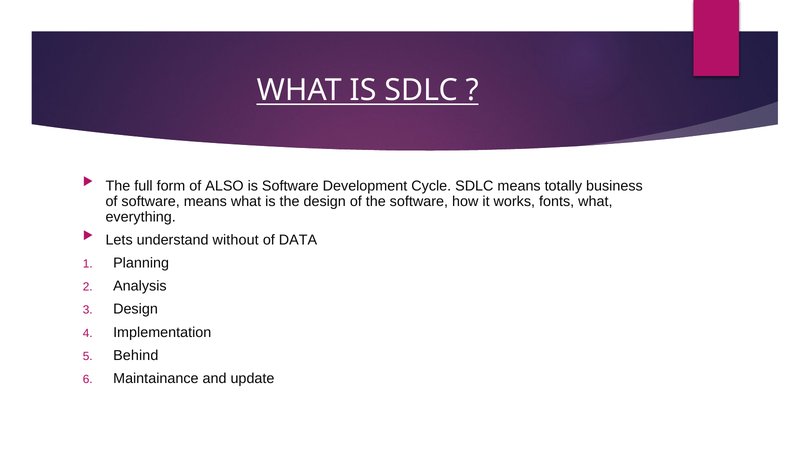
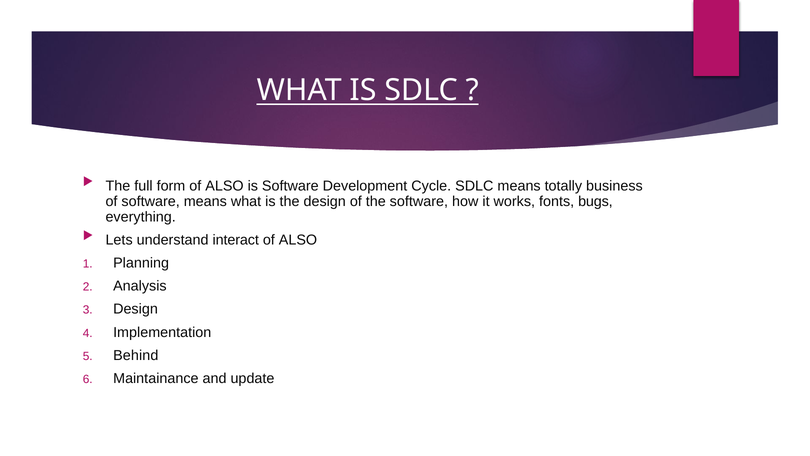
fonts what: what -> bugs
without: without -> interact
DATA at (298, 240): DATA -> ALSO
